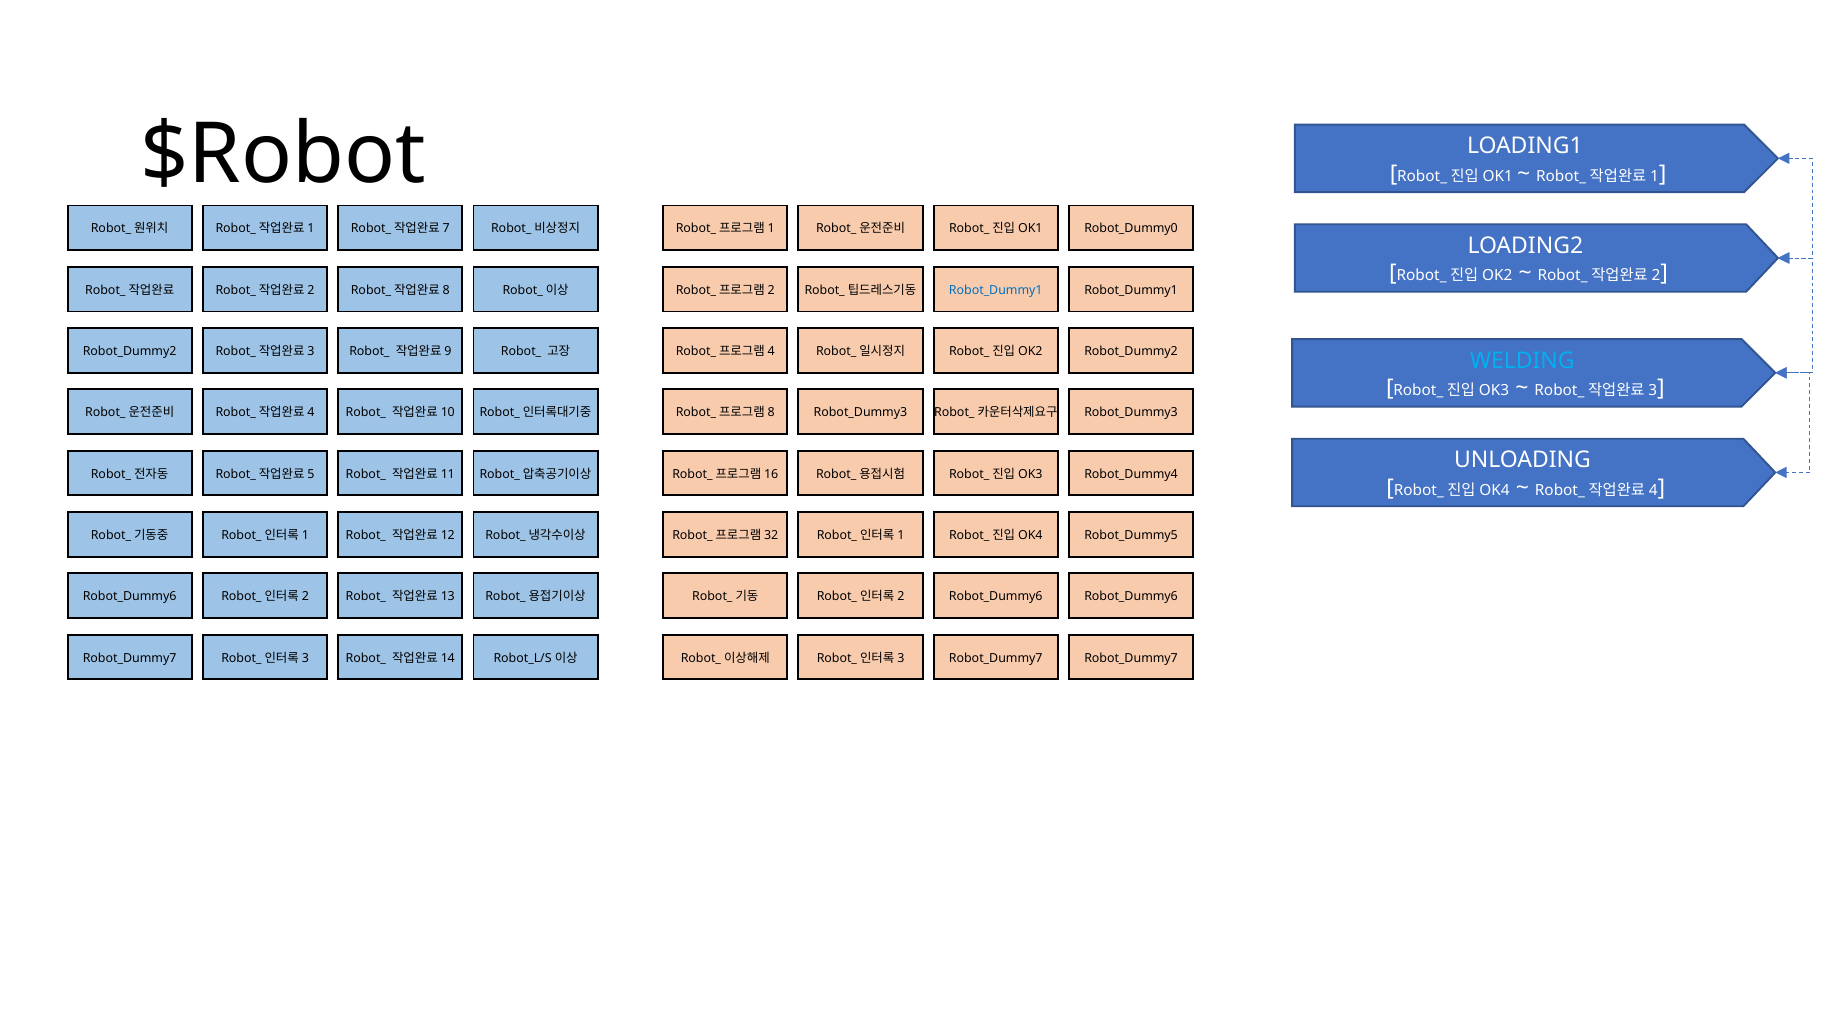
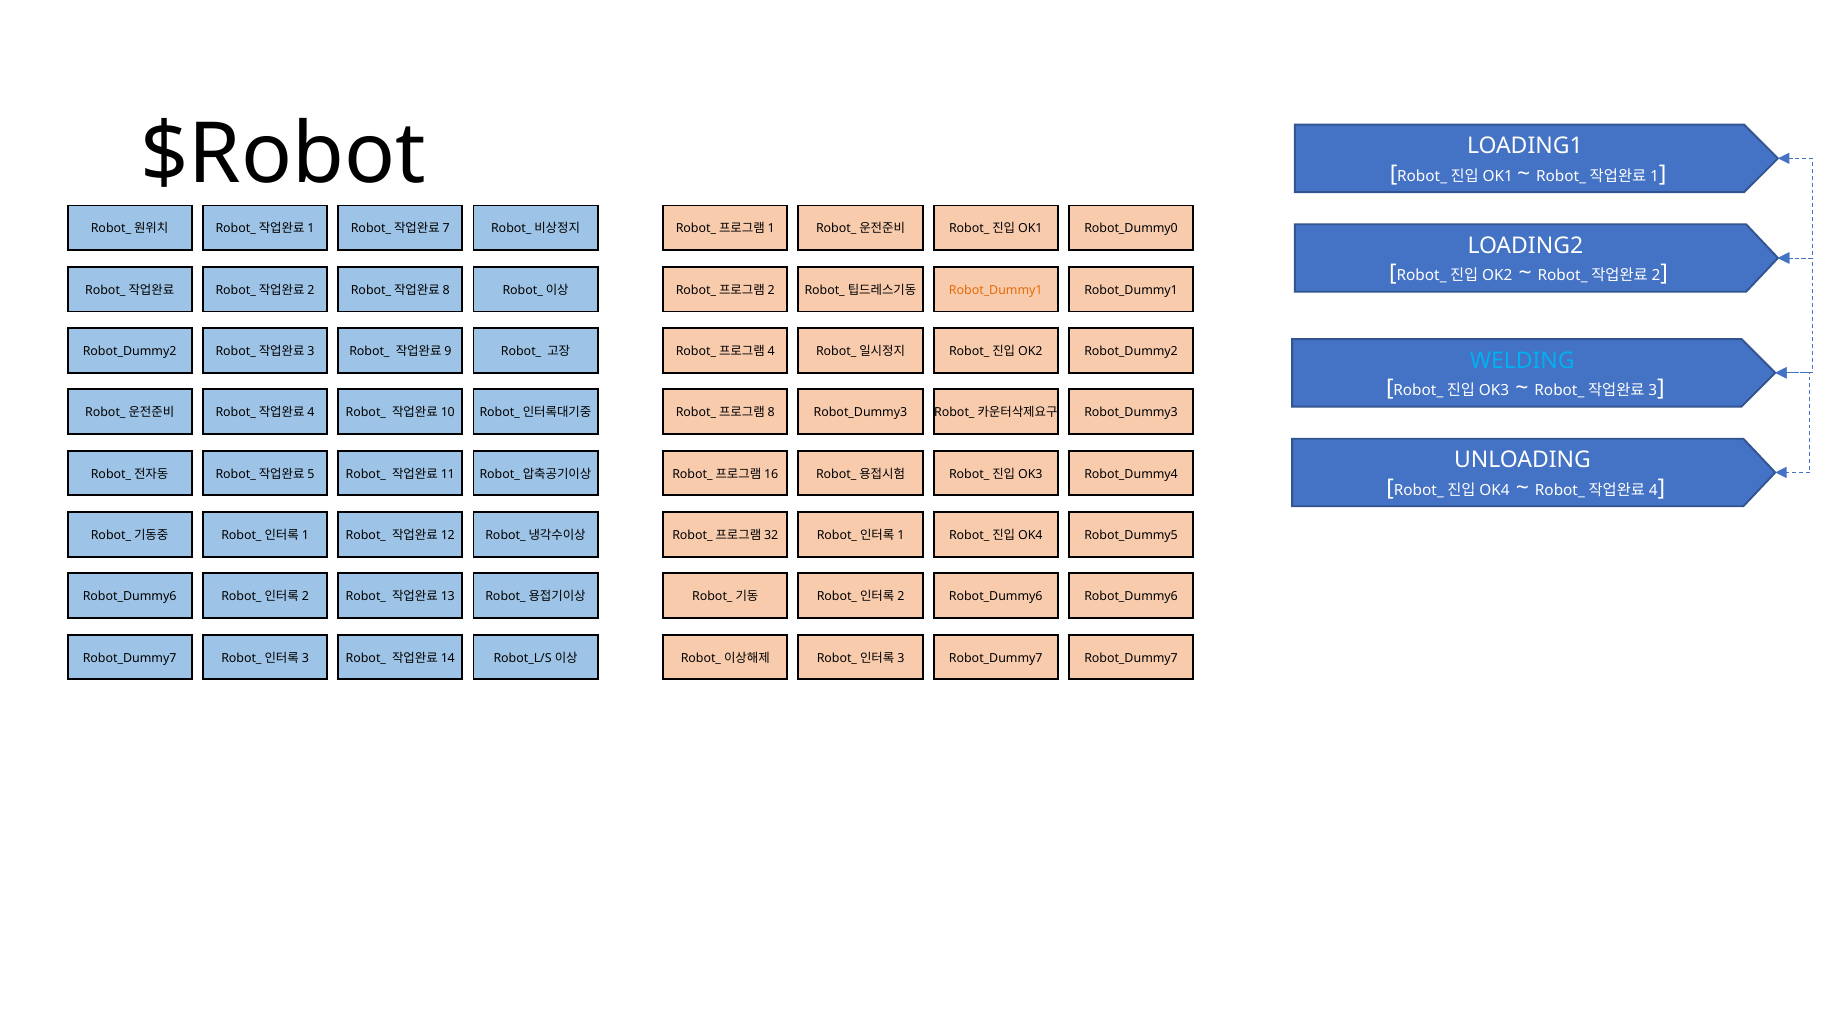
Robot_Dummy1 at (996, 290) colour: blue -> orange
